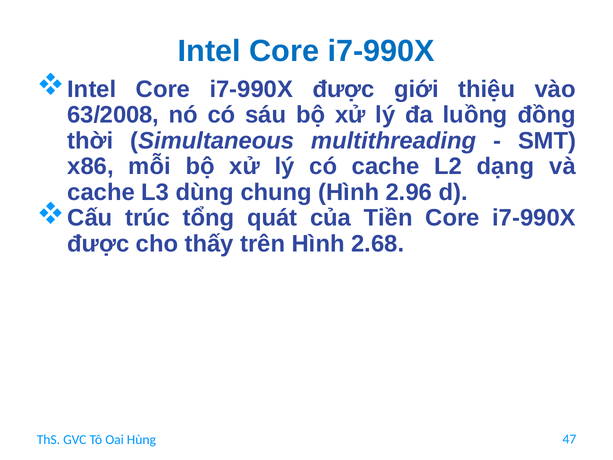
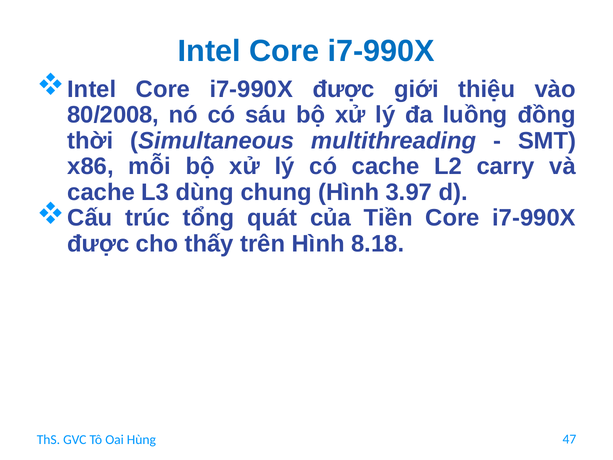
63/2008: 63/2008 -> 80/2008
dạng: dạng -> carry
2.96: 2.96 -> 3.97
2.68: 2.68 -> 8.18
